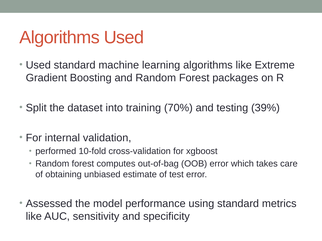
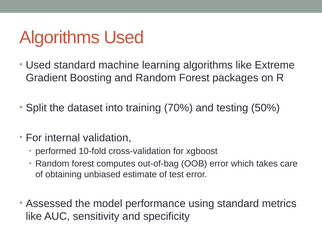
39%: 39% -> 50%
